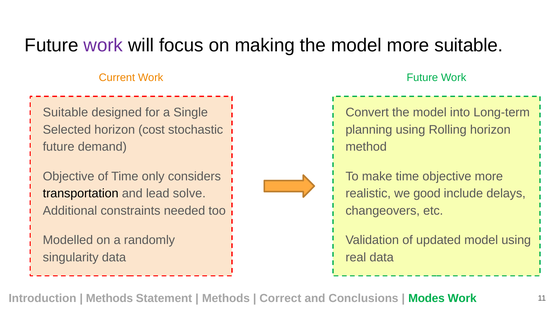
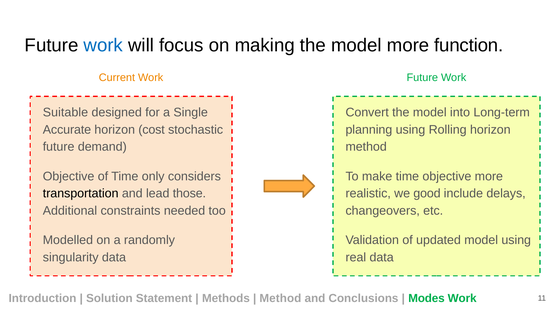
work at (103, 45) colour: purple -> blue
more suitable: suitable -> function
Selected: Selected -> Accurate
solve: solve -> those
Methods at (109, 298): Methods -> Solution
Correct at (280, 298): Correct -> Method
